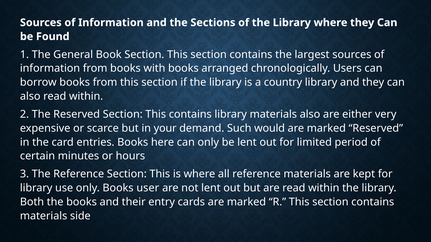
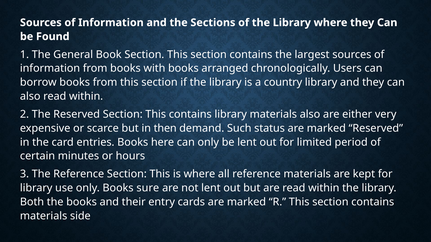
your: your -> then
would: would -> status
user: user -> sure
